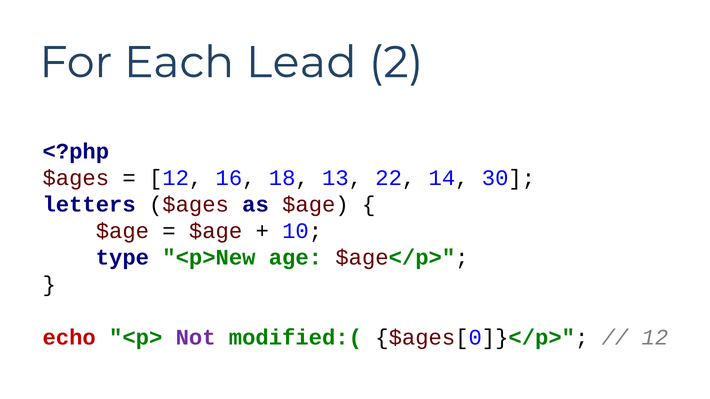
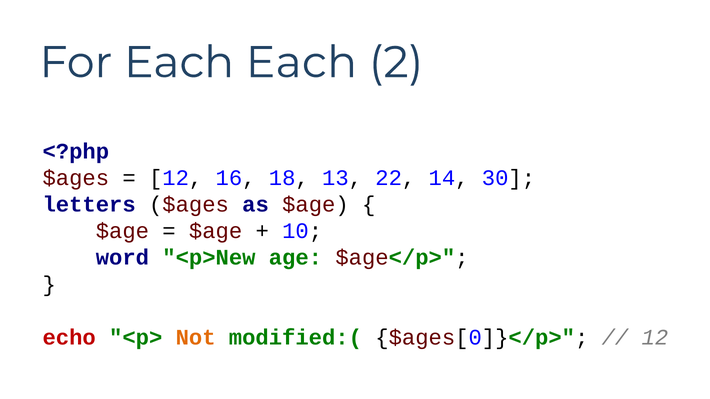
Each Lead: Lead -> Each
type: type -> word
Not colour: purple -> orange
